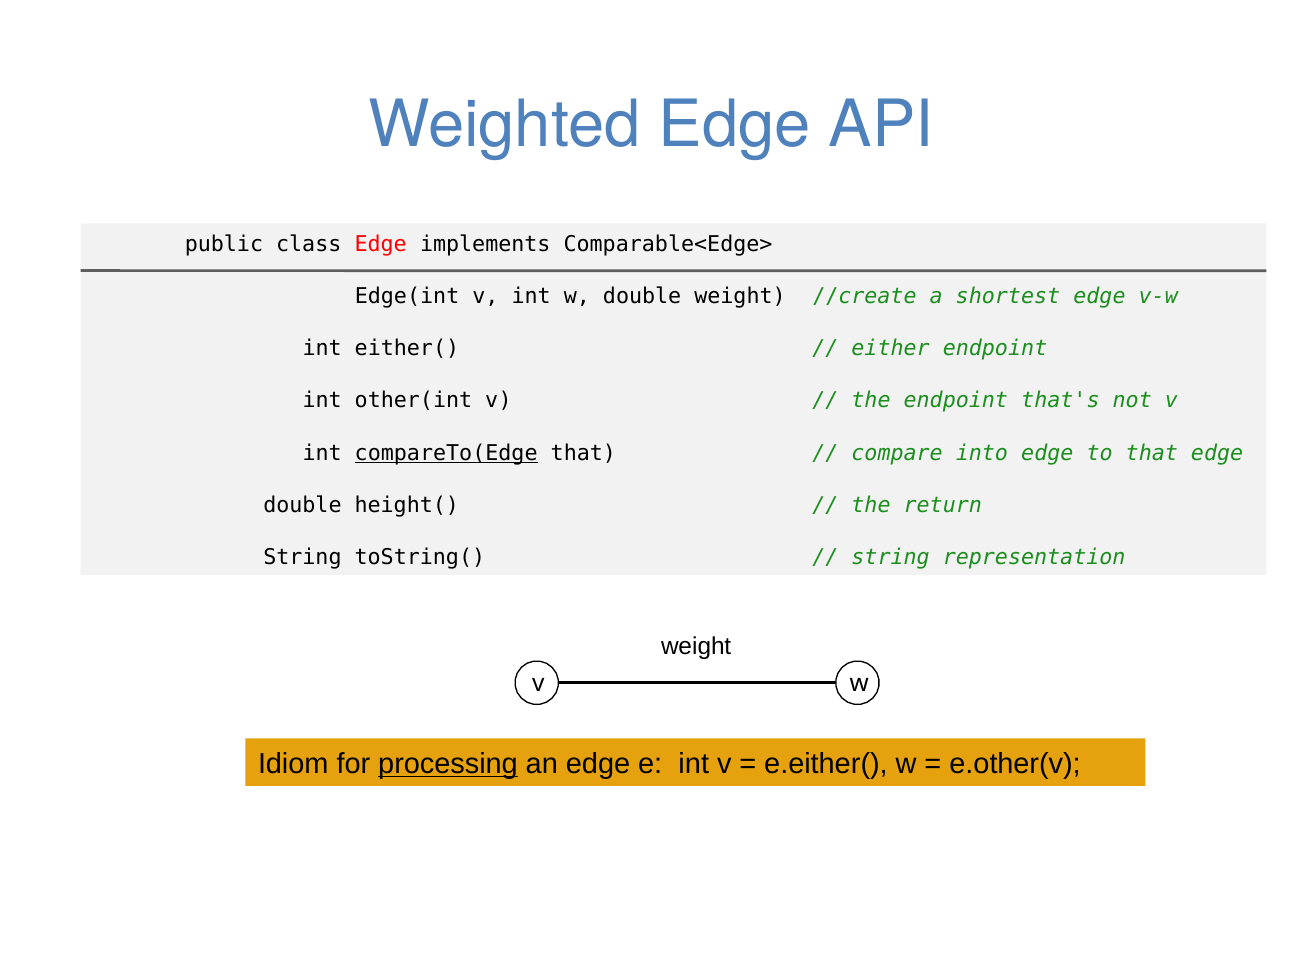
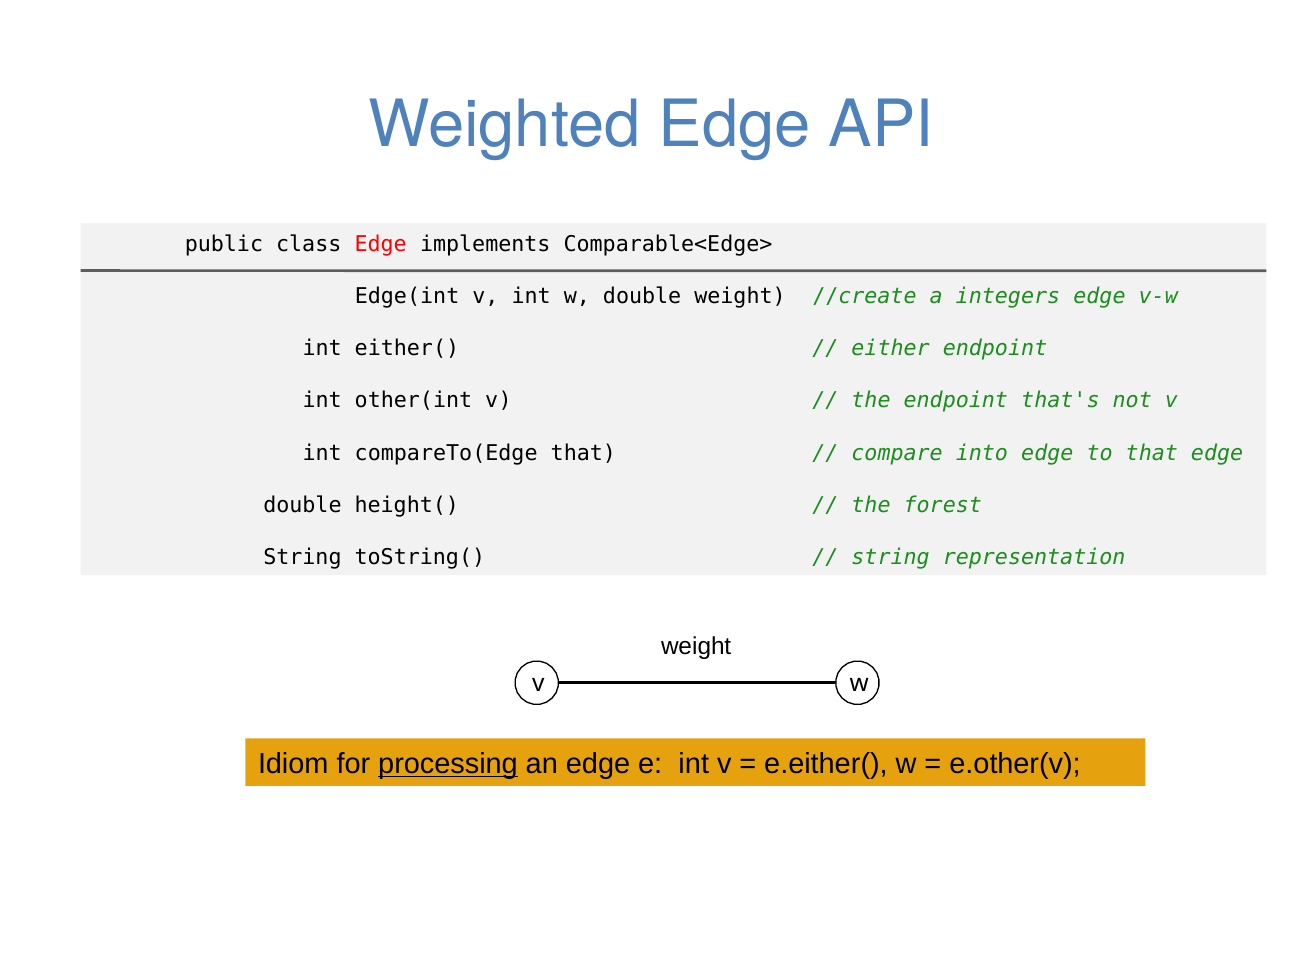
shortest: shortest -> integers
compareTo(Edge underline: present -> none
return: return -> forest
